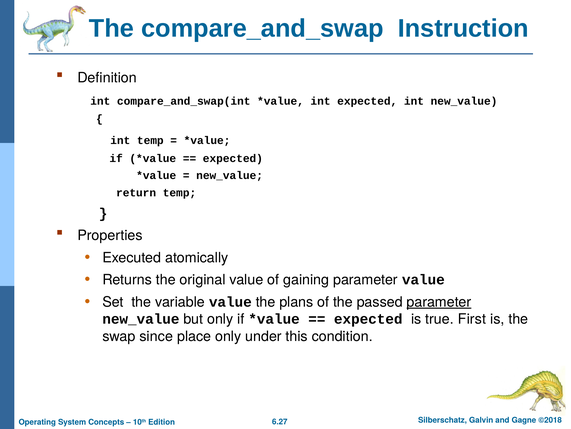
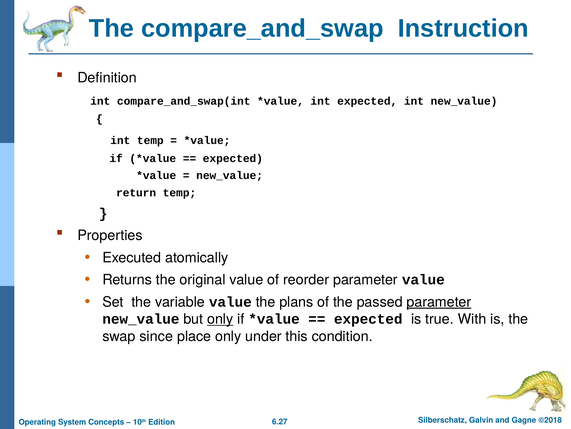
gaining: gaining -> reorder
only at (220, 319) underline: none -> present
First: First -> With
